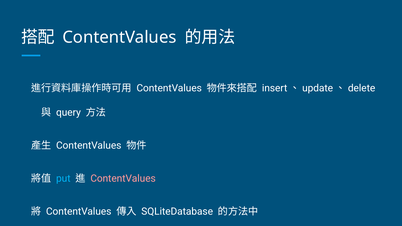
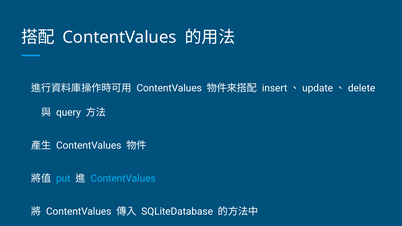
ContentValues at (123, 179) colour: pink -> light blue
